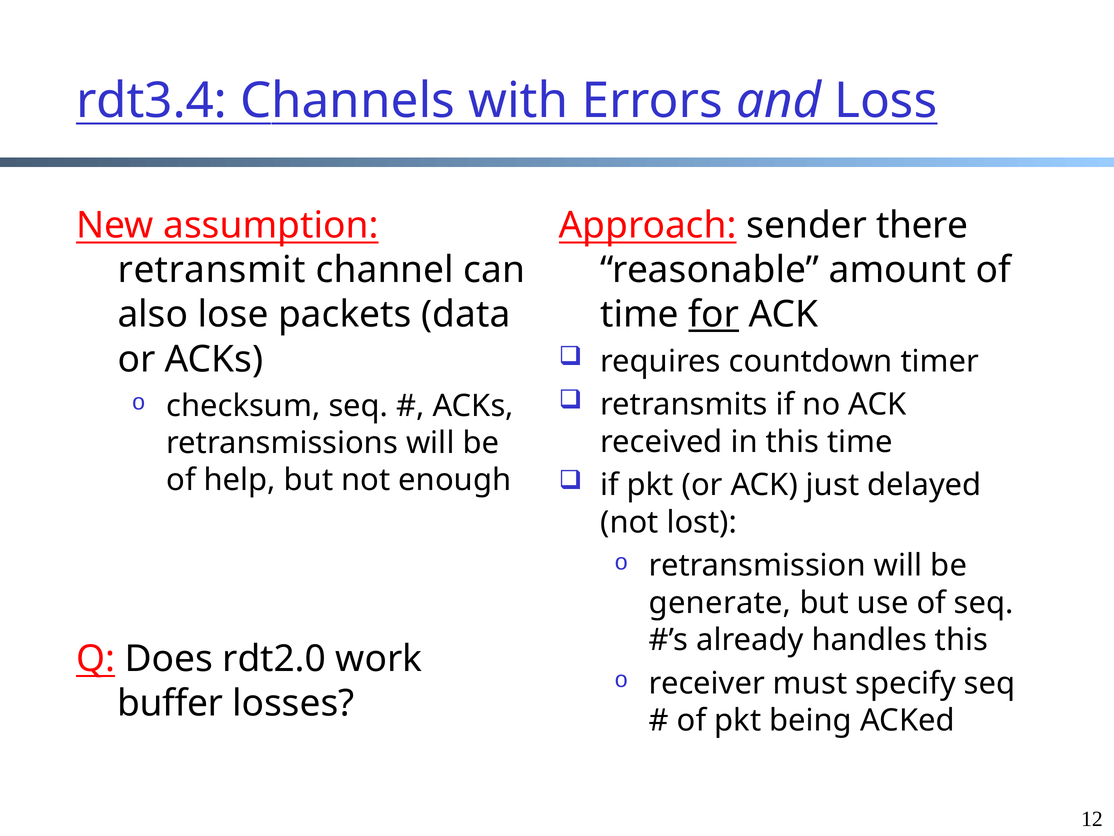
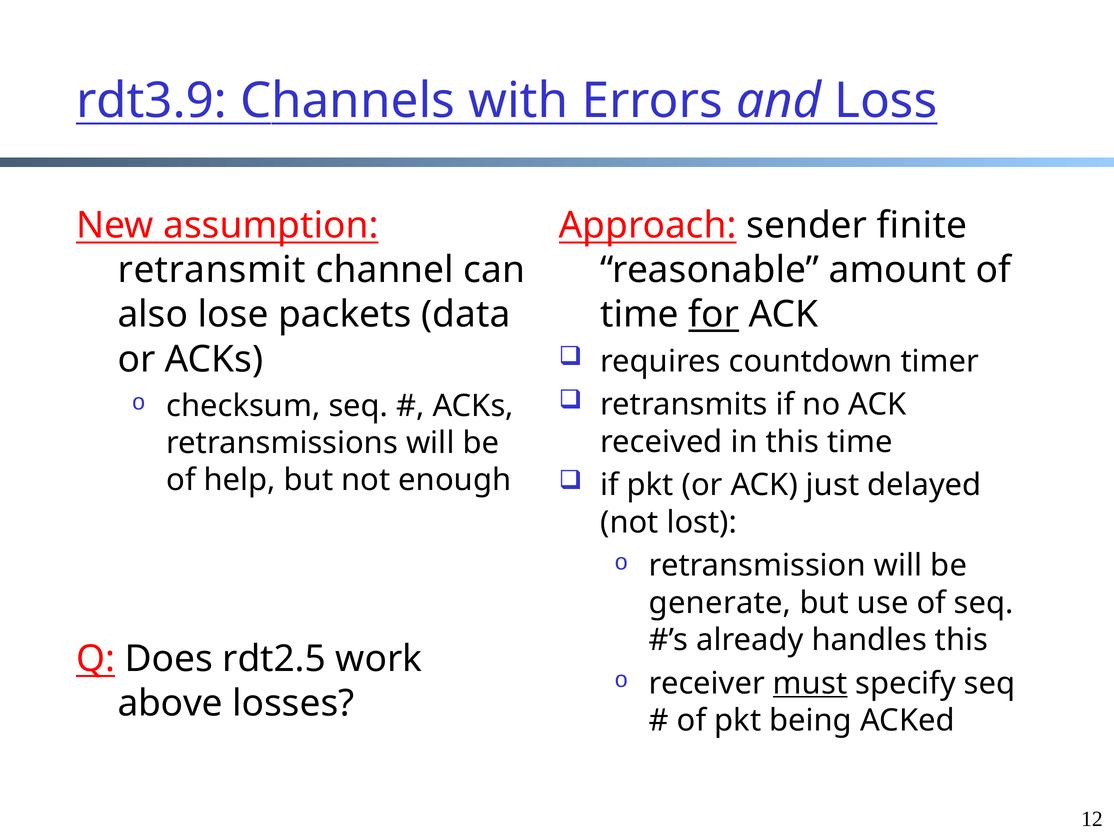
rdt3.4: rdt3.4 -> rdt3.9
there: there -> finite
rdt2.0: rdt2.0 -> rdt2.5
must underline: none -> present
buffer: buffer -> above
